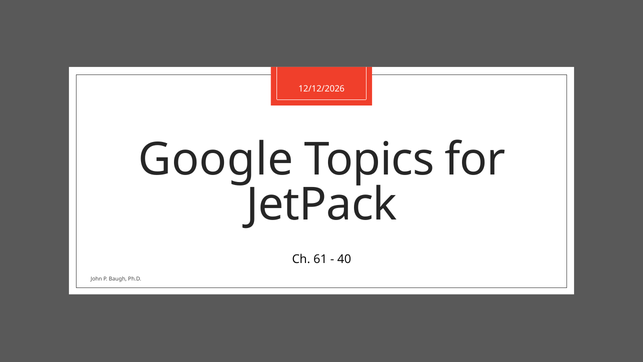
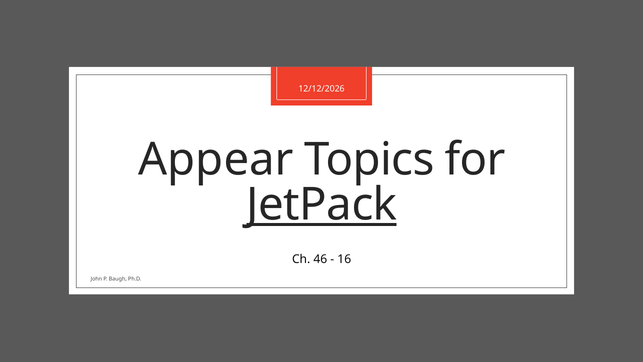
Google: Google -> Appear
JetPack underline: none -> present
61: 61 -> 46
40: 40 -> 16
